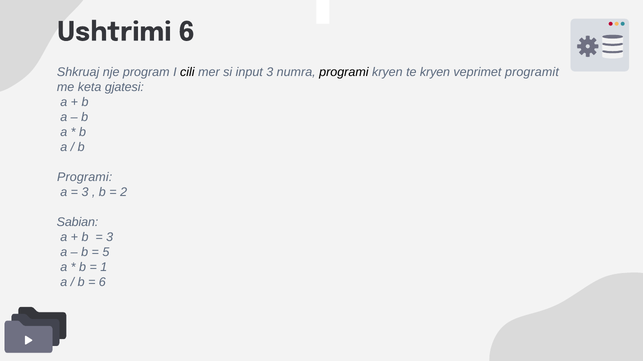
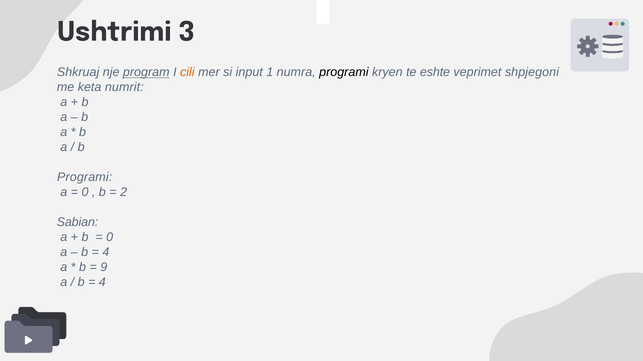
Ushtrimi 6: 6 -> 3
program underline: none -> present
cili colour: black -> orange
input 3: 3 -> 1
te kryen: kryen -> eshte
programit: programit -> shpjegoni
gjatesi: gjatesi -> numrit
3 at (85, 193): 3 -> 0
3 at (110, 238): 3 -> 0
5 at (106, 253): 5 -> 4
1: 1 -> 9
6 at (102, 283): 6 -> 4
